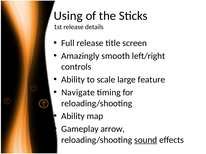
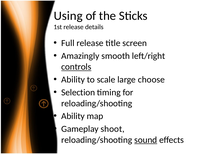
controls underline: none -> present
feature: feature -> choose
Navigate: Navigate -> Selection
arrow: arrow -> shoot
